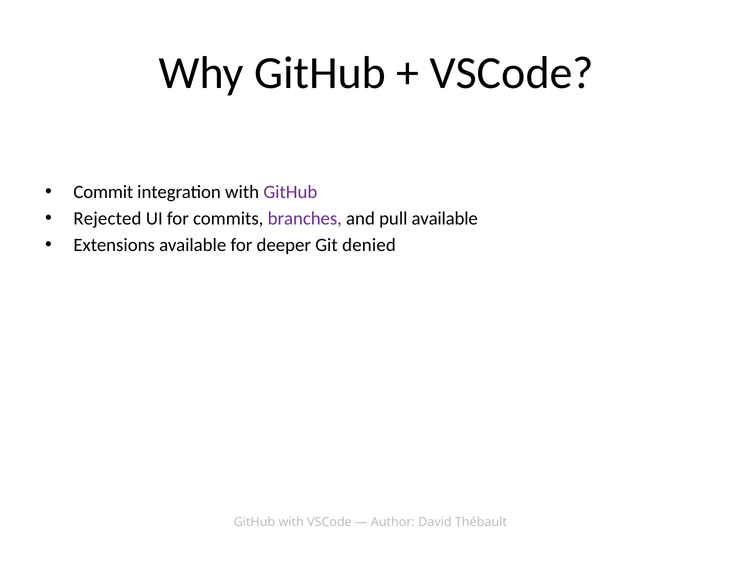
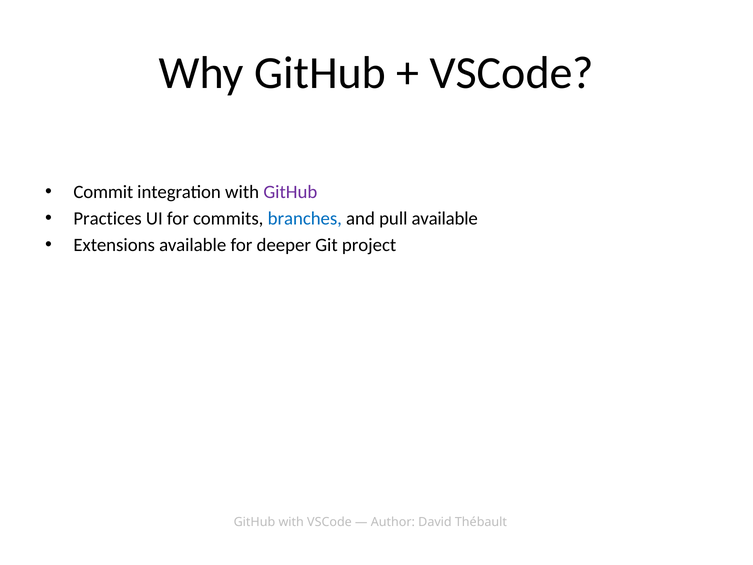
Rejected: Rejected -> Practices
branches colour: purple -> blue
denied: denied -> project
